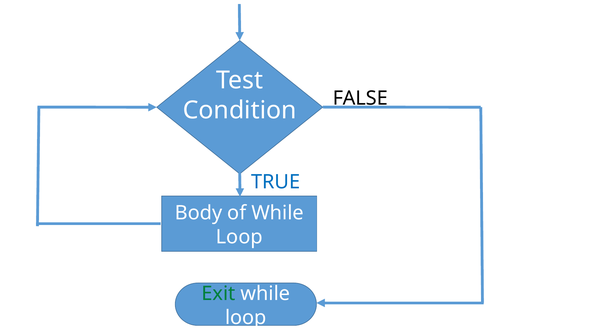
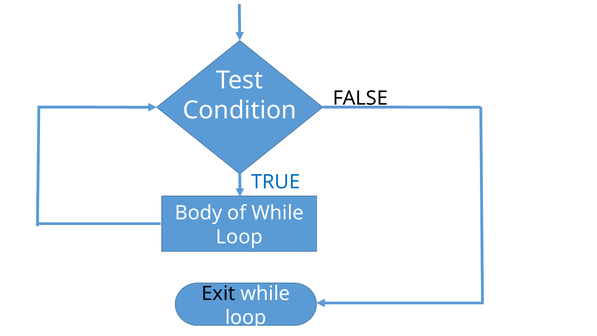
Exit colour: green -> black
